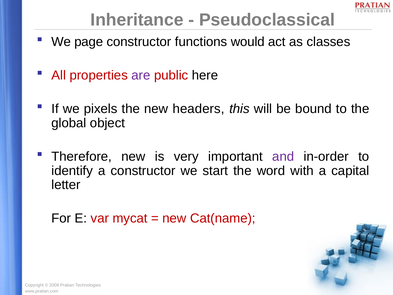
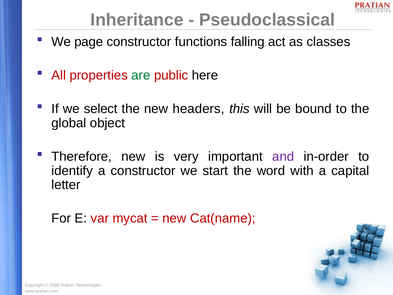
would: would -> falling
are colour: purple -> green
pixels: pixels -> select
